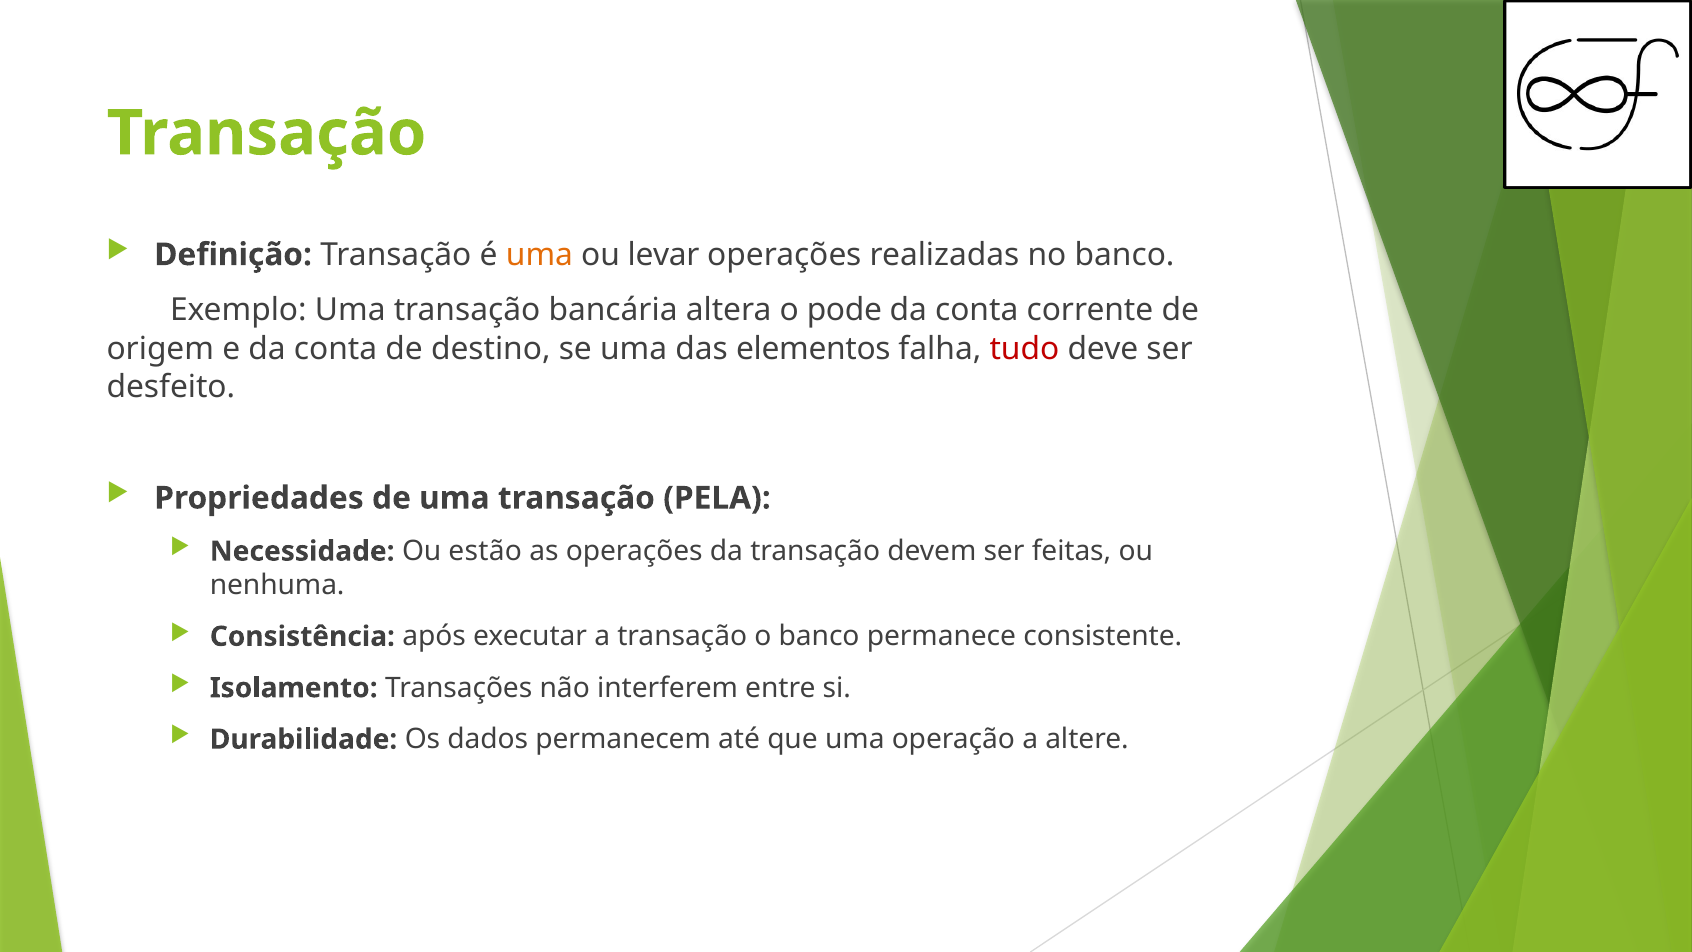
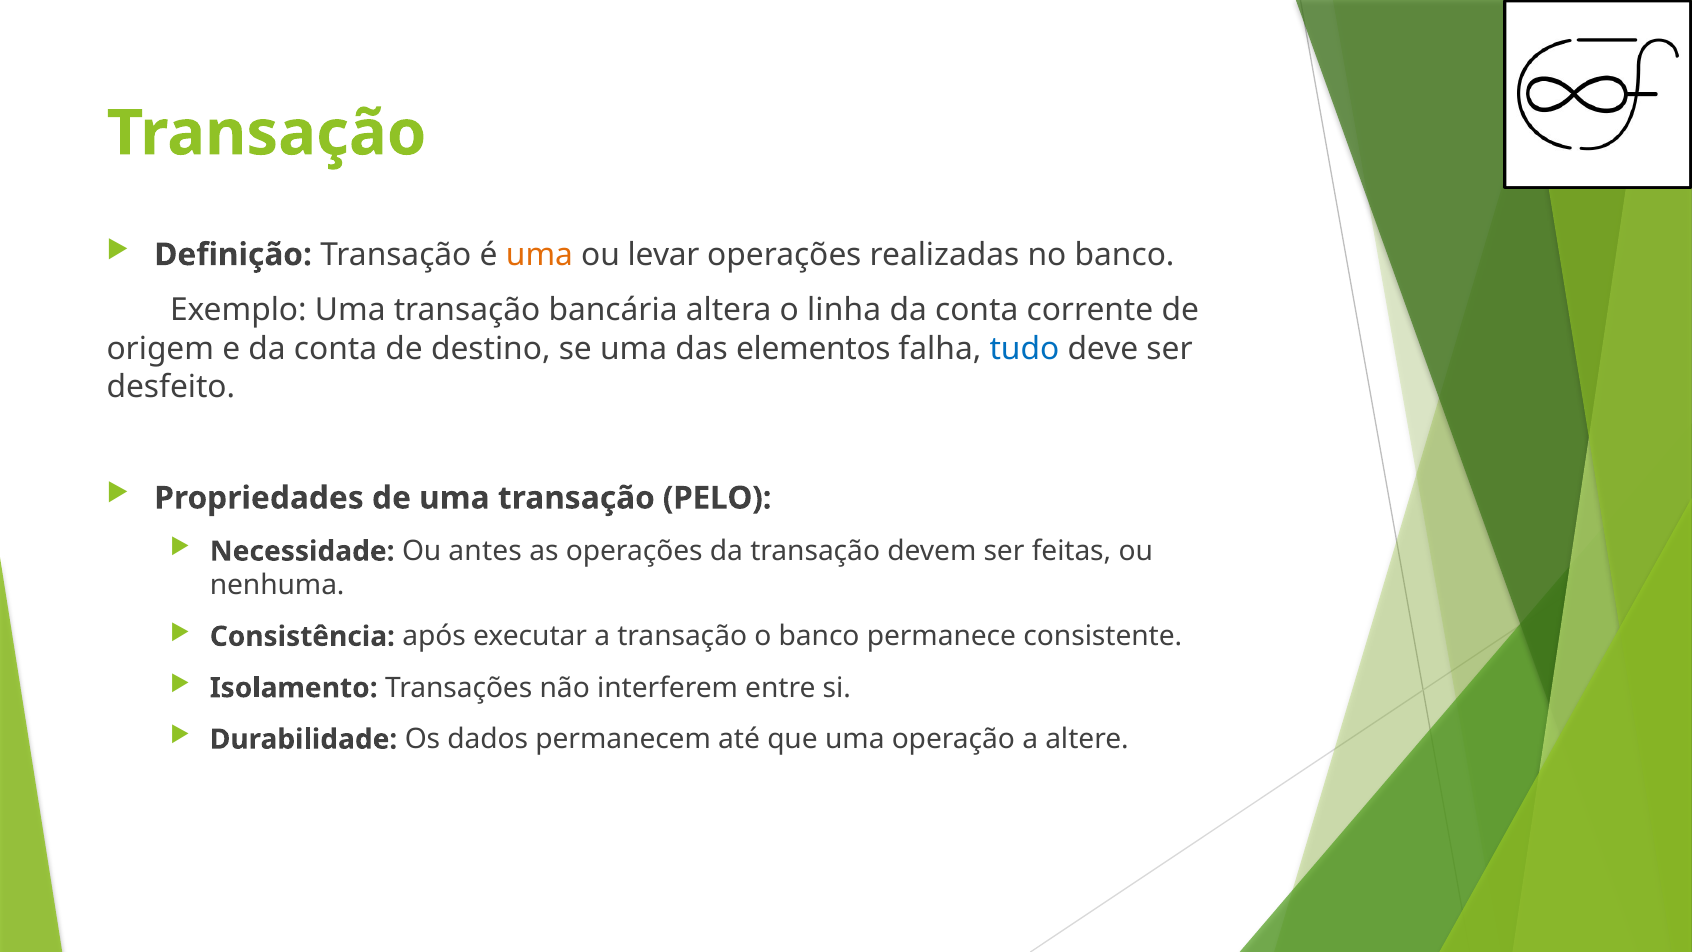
pode: pode -> linha
tudo colour: red -> blue
PELA: PELA -> PELO
estão: estão -> antes
